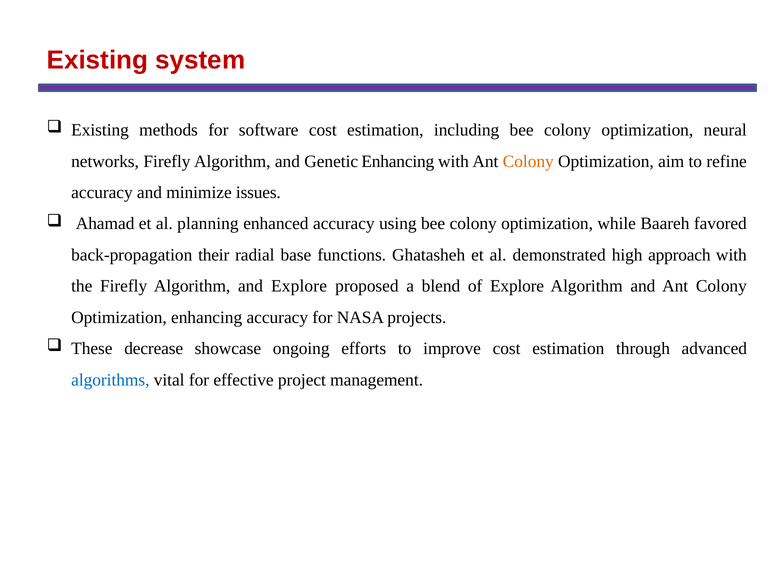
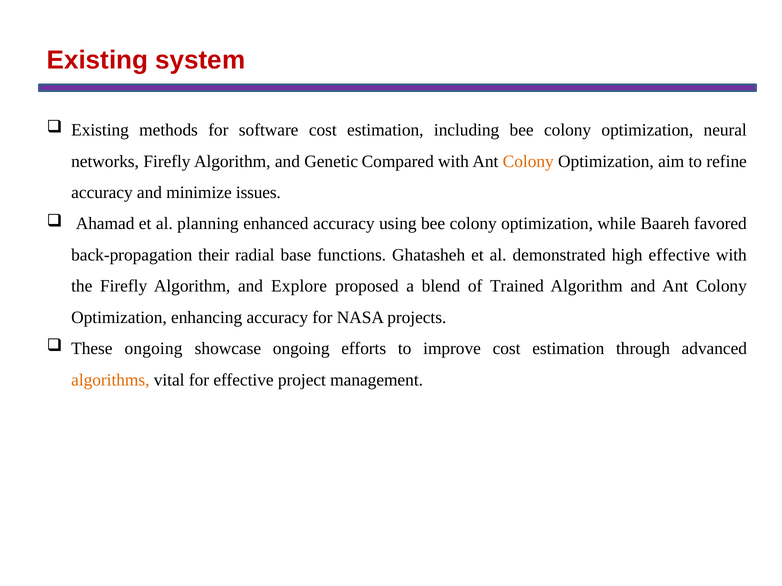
Genetic Enhancing: Enhancing -> Compared
high approach: approach -> effective
of Explore: Explore -> Trained
These decrease: decrease -> ongoing
algorithms colour: blue -> orange
